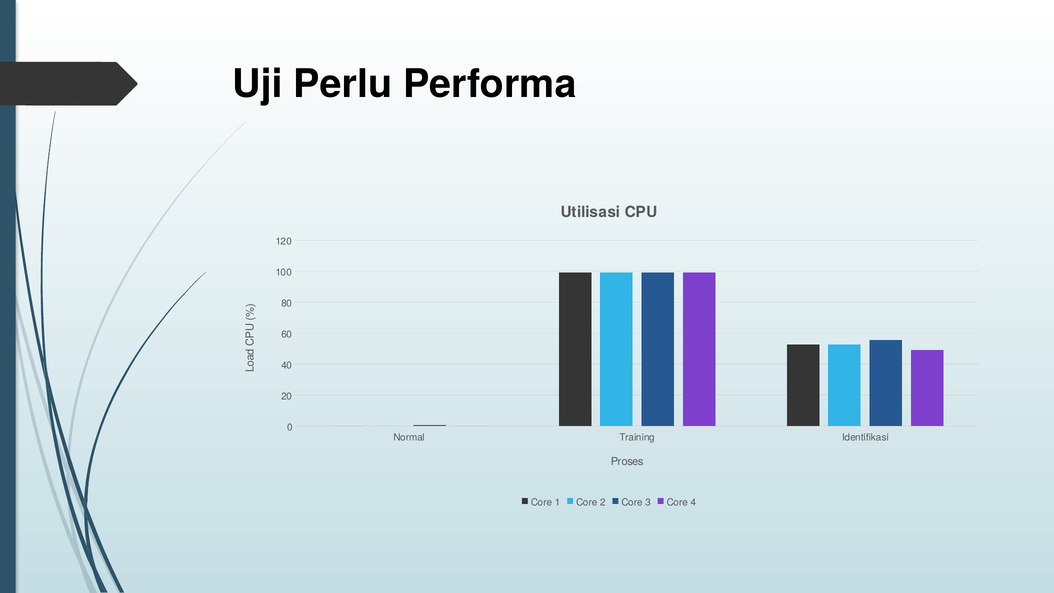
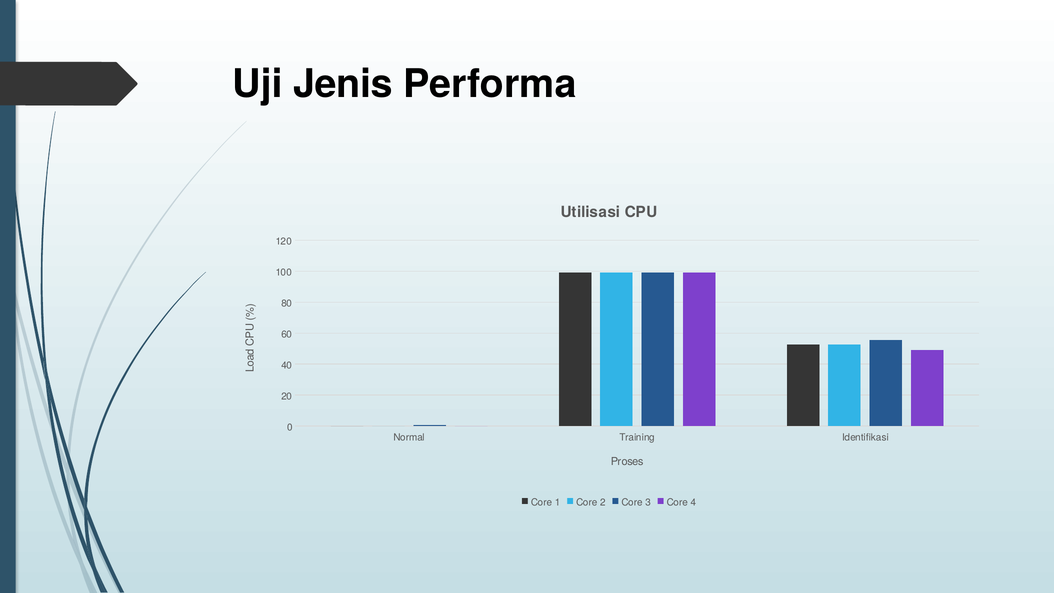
Perlu: Perlu -> Jenis
